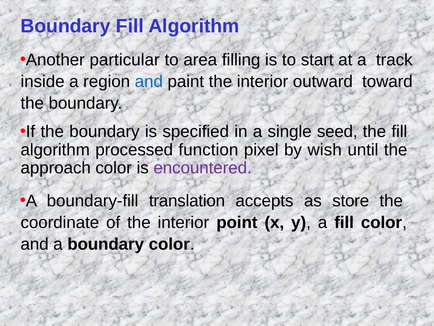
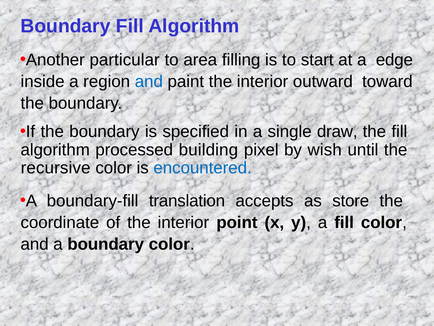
track: track -> edge
seed: seed -> draw
function: function -> building
approach: approach -> recursive
encountered colour: purple -> blue
